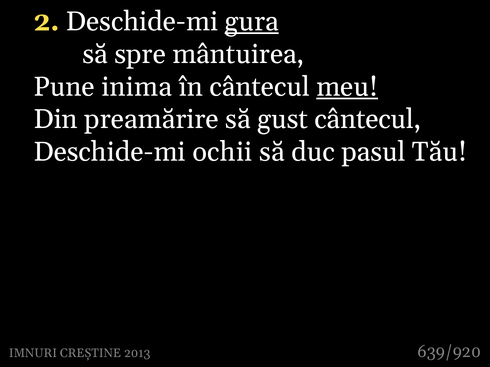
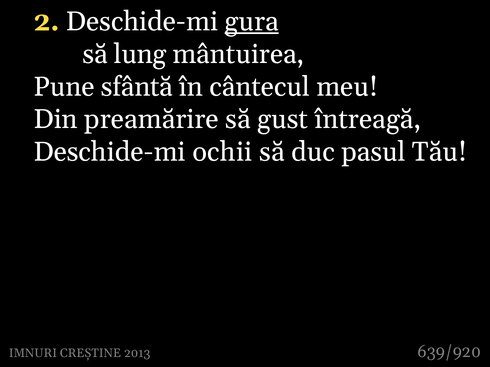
spre: spre -> lung
inima: inima -> sfântă
meu underline: present -> none
gust cântecul: cântecul -> întreagă
